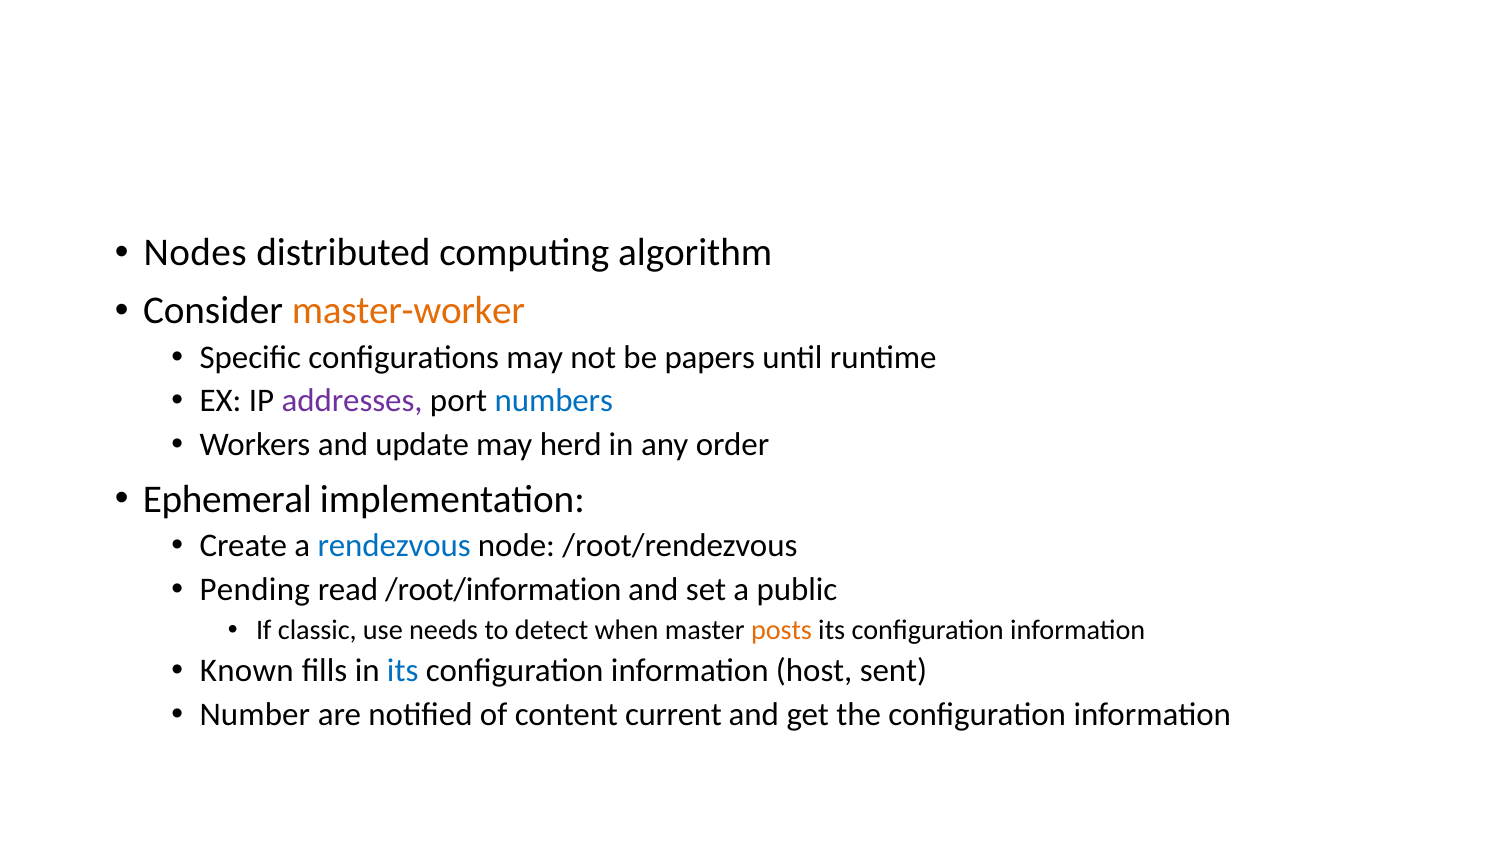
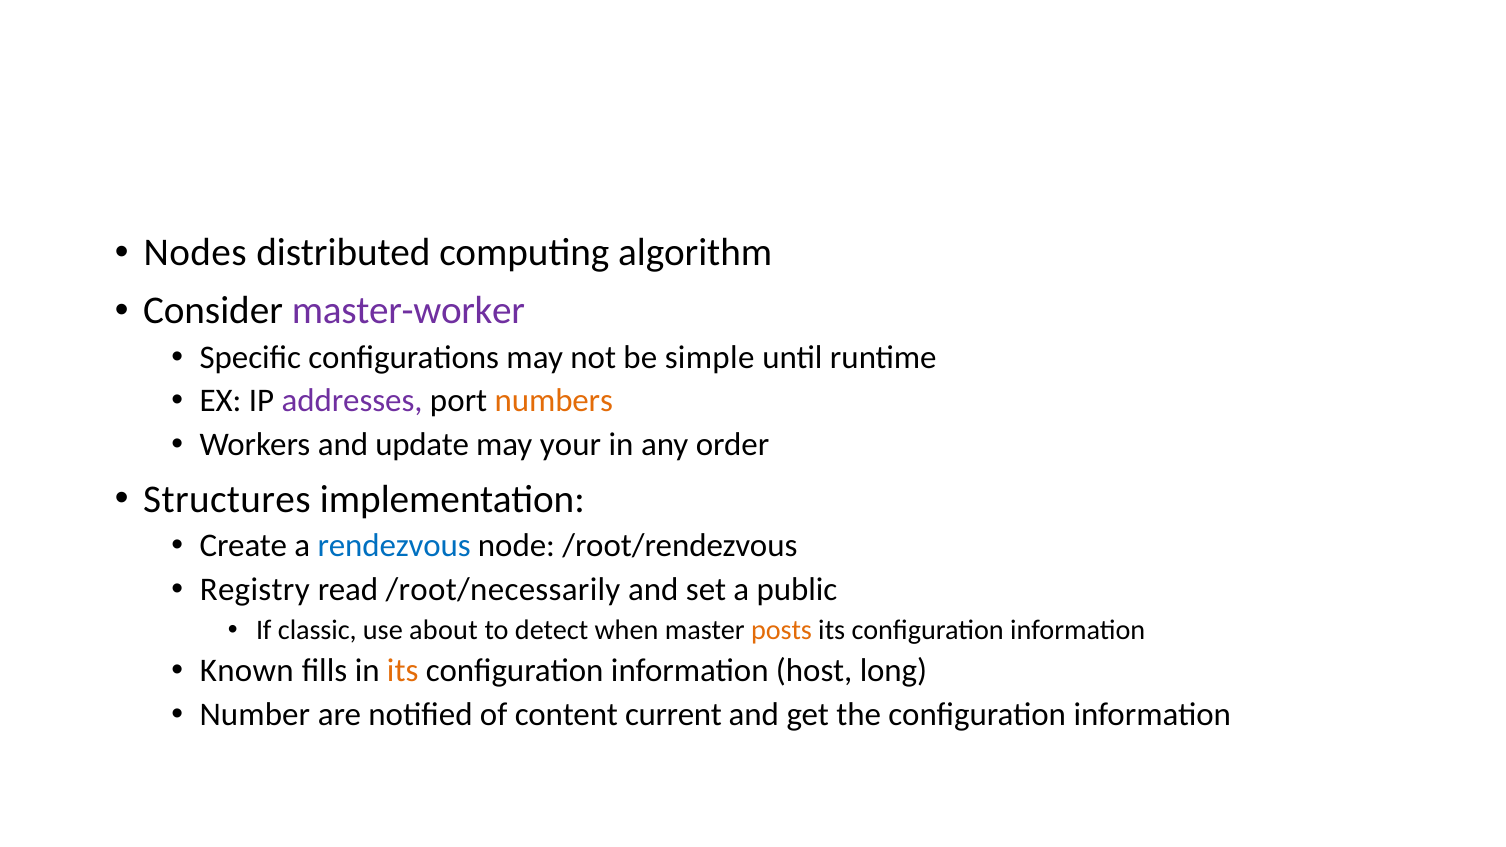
master-worker colour: orange -> purple
papers: papers -> simple
numbers colour: blue -> orange
herd: herd -> your
Ephemeral: Ephemeral -> Structures
Pending: Pending -> Registry
/root/information: /root/information -> /root/necessarily
needs: needs -> about
its at (403, 671) colour: blue -> orange
sent: sent -> long
